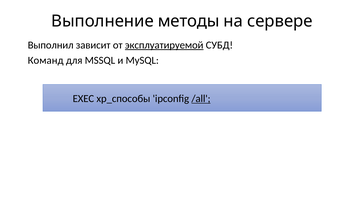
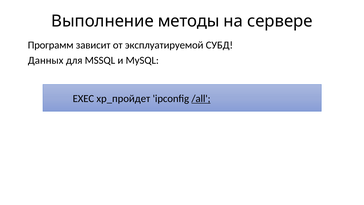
Выполнил: Выполнил -> Программ
эксплуатируемой underline: present -> none
Команд: Команд -> Данных
xp_способы: xp_способы -> xp_пройдет
